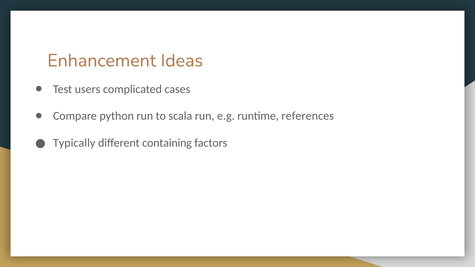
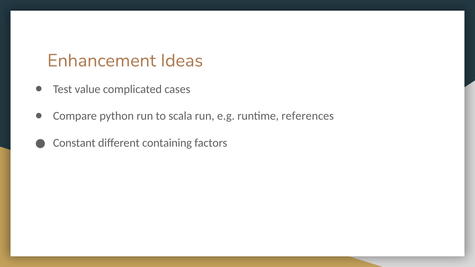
users: users -> value
Typically: Typically -> Constant
